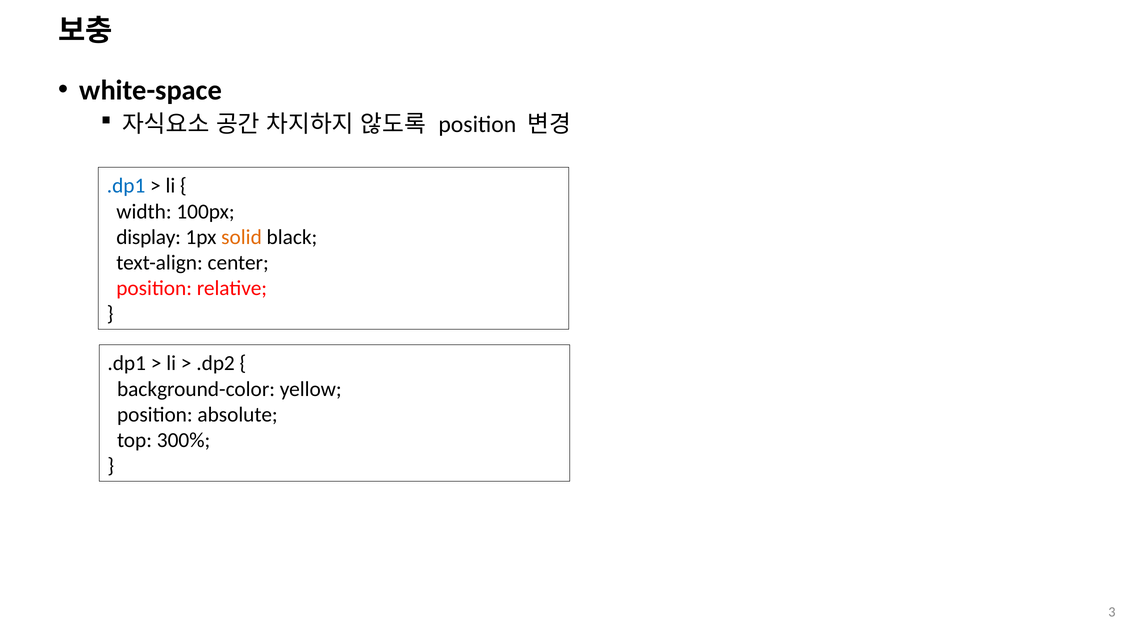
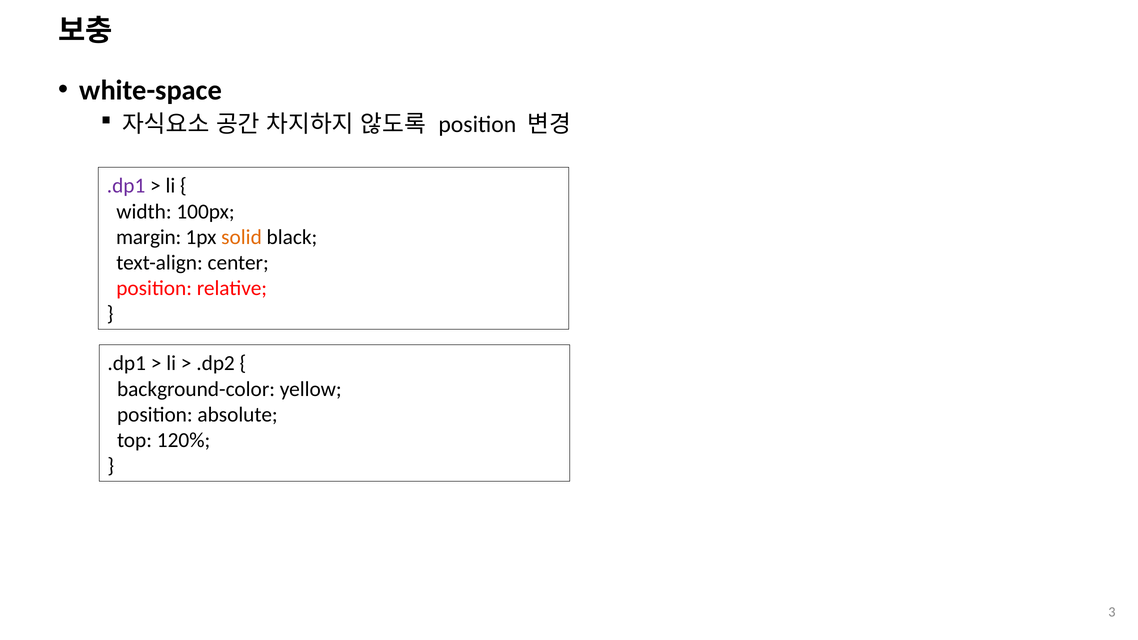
.dp1 at (126, 186) colour: blue -> purple
display: display -> margin
300%: 300% -> 120%
